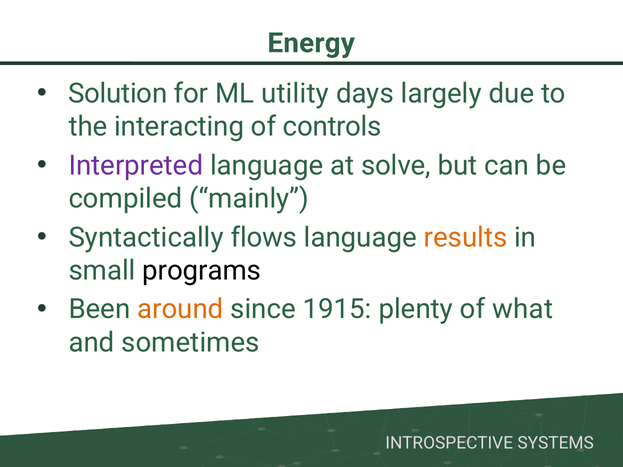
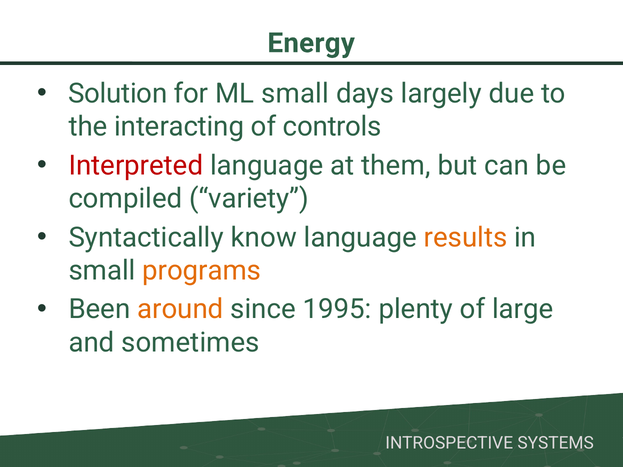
ML utility: utility -> small
Interpreted colour: purple -> red
solve: solve -> them
mainly: mainly -> variety
flows: flows -> know
programs colour: black -> orange
1915: 1915 -> 1995
what: what -> large
